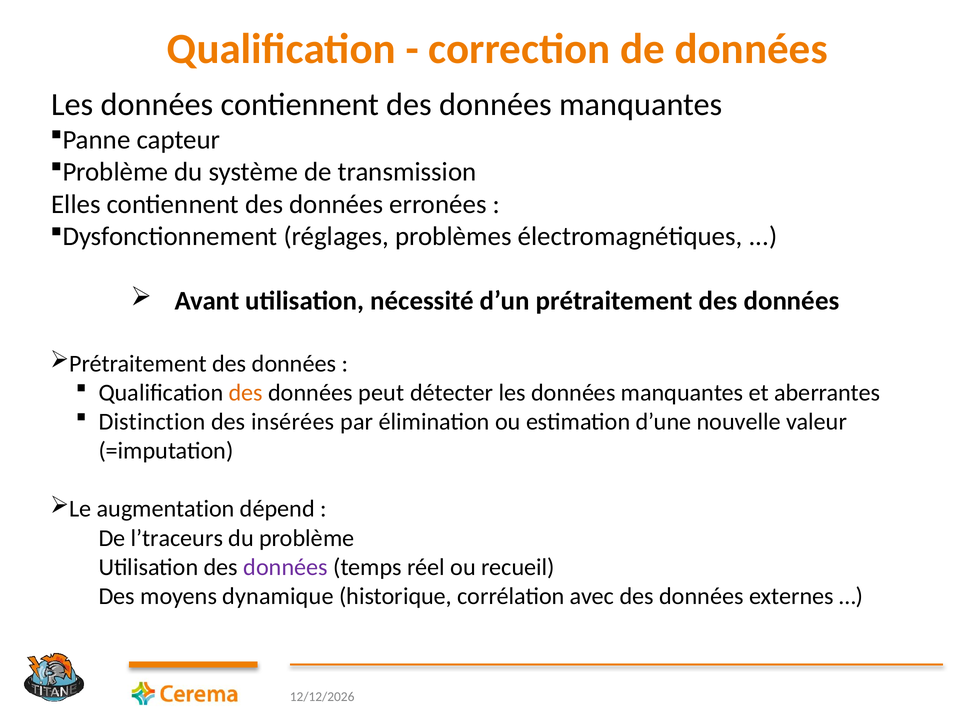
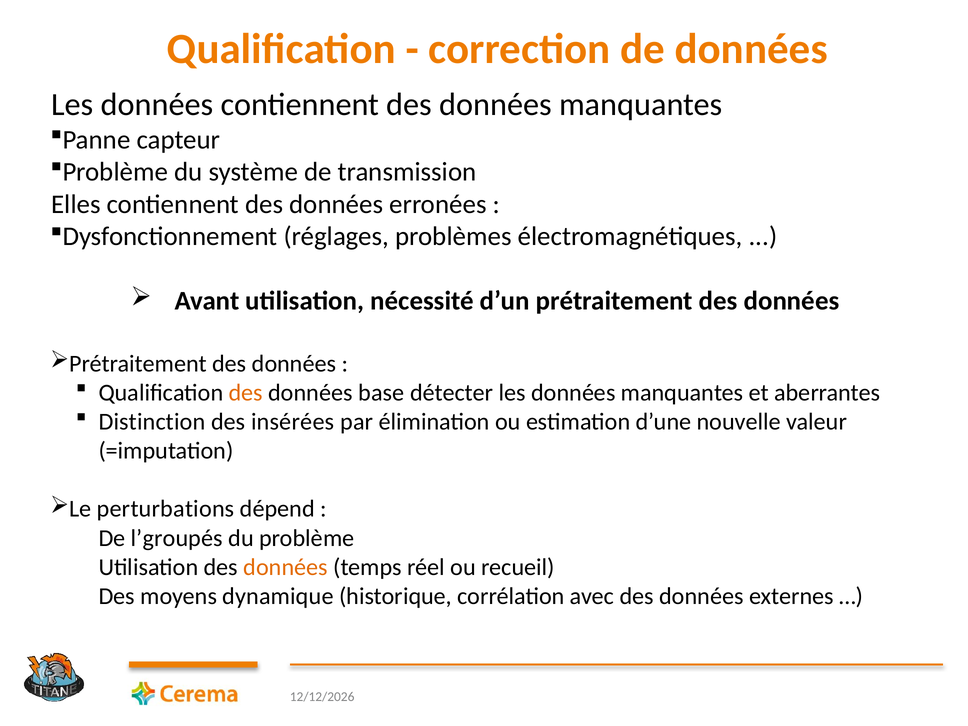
peut: peut -> base
augmentation: augmentation -> perturbations
l’traceurs: l’traceurs -> l’groupés
données at (286, 567) colour: purple -> orange
